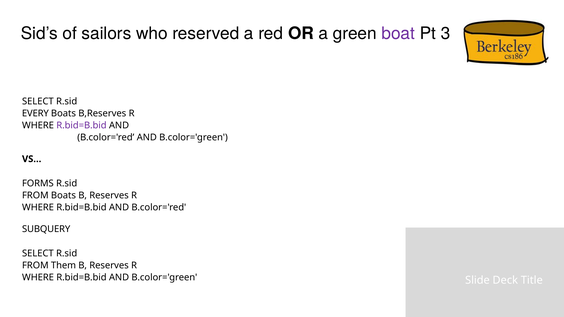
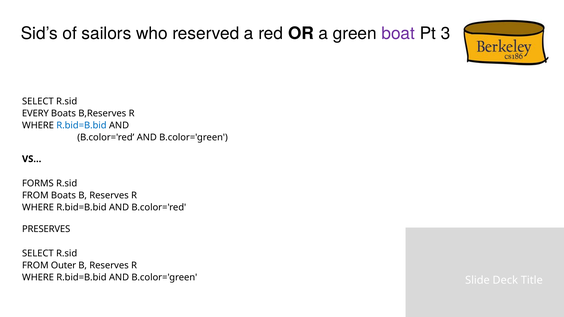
R.bid=B.bid at (81, 126) colour: purple -> blue
SUBQUERY: SUBQUERY -> PRESERVES
Them: Them -> Outer
